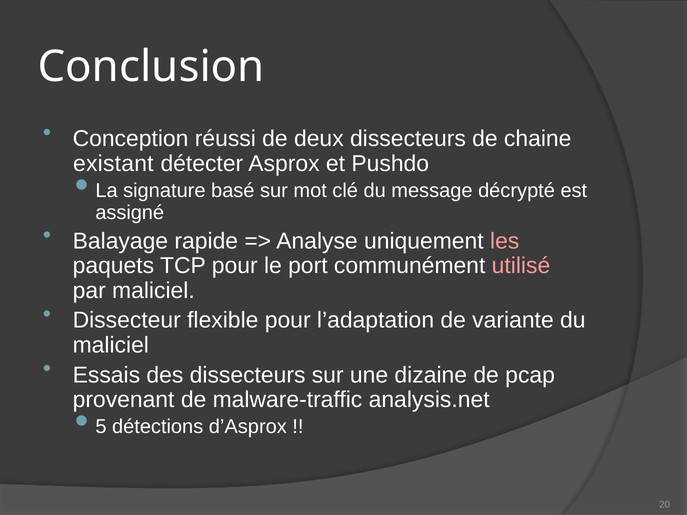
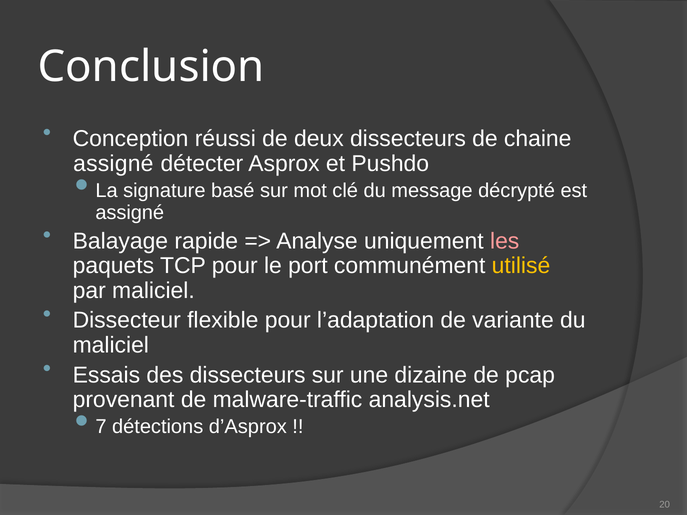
existant at (113, 164): existant -> assigné
utilisé colour: pink -> yellow
5: 5 -> 7
